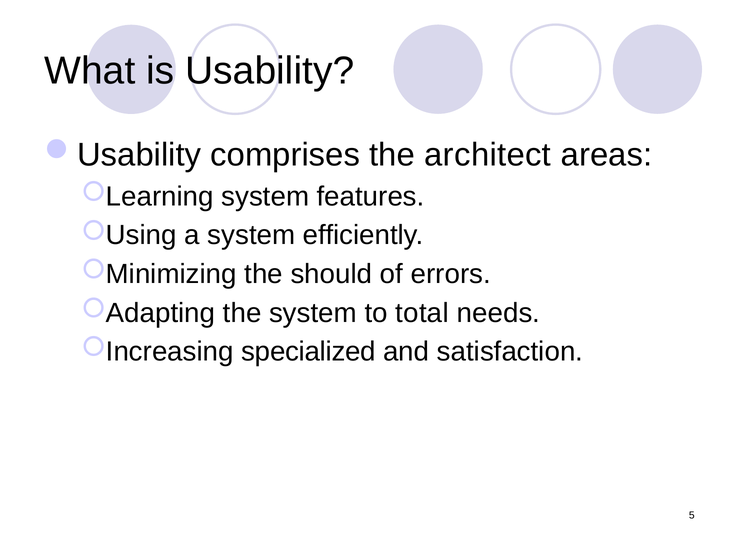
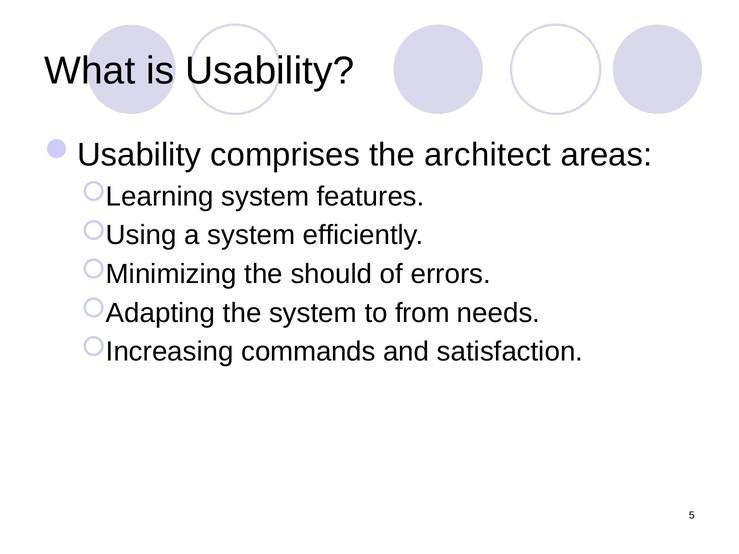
total: total -> from
specialized: specialized -> commands
